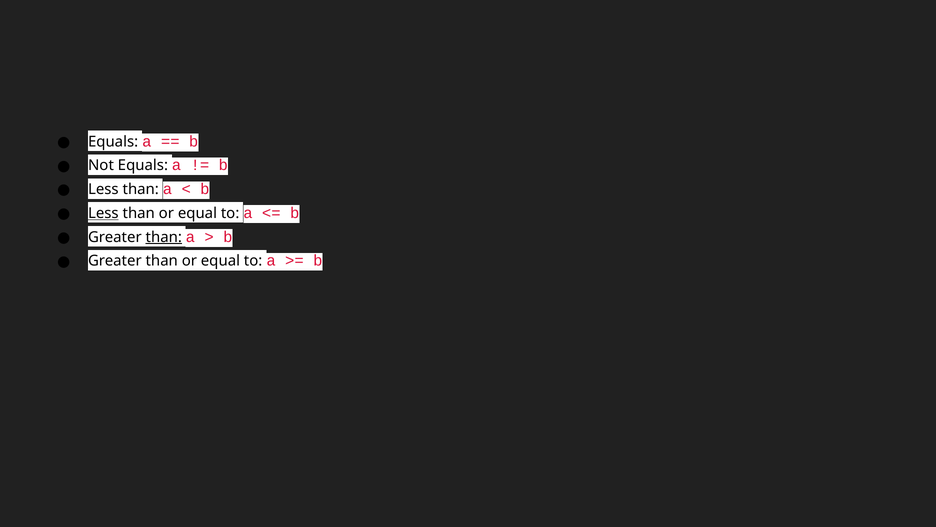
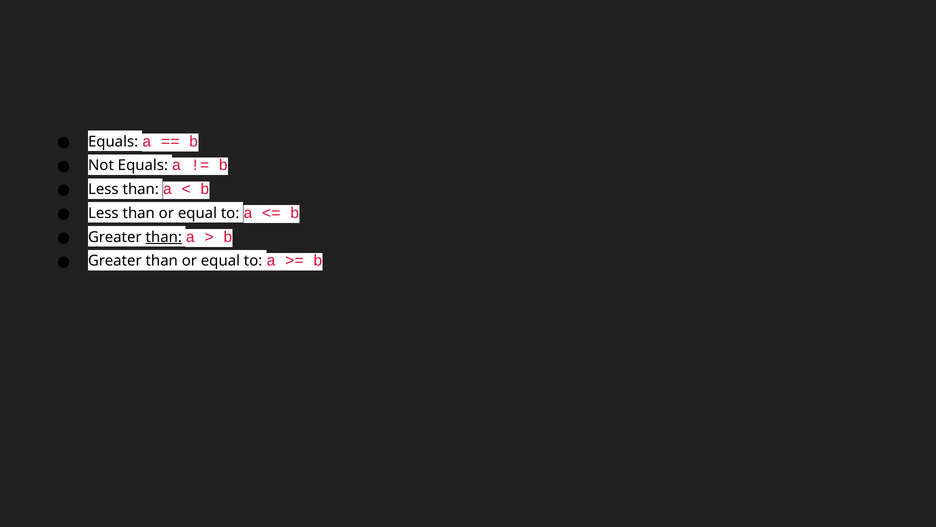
Less at (103, 213) underline: present -> none
